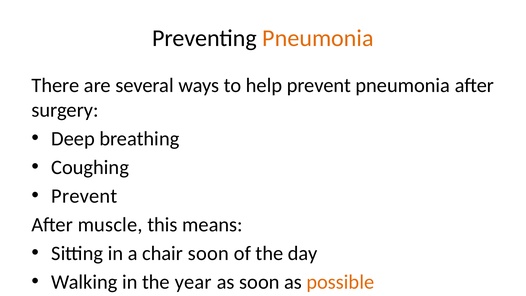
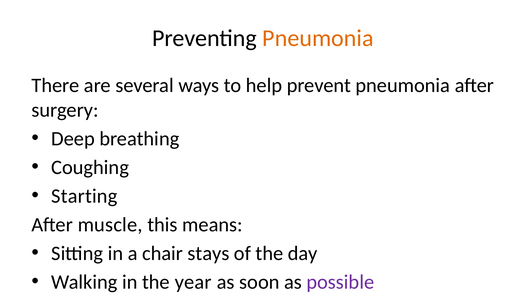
Prevent at (84, 196): Prevent -> Starting
chair soon: soon -> stays
possible colour: orange -> purple
